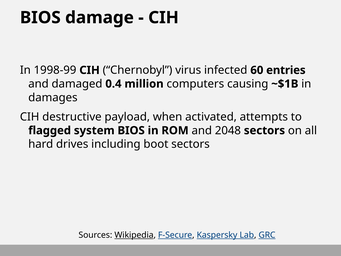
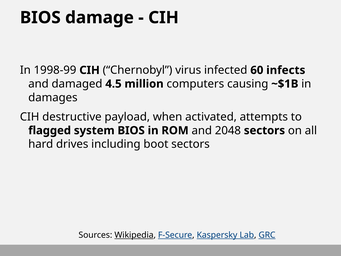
entries: entries -> infects
0.4: 0.4 -> 4.5
